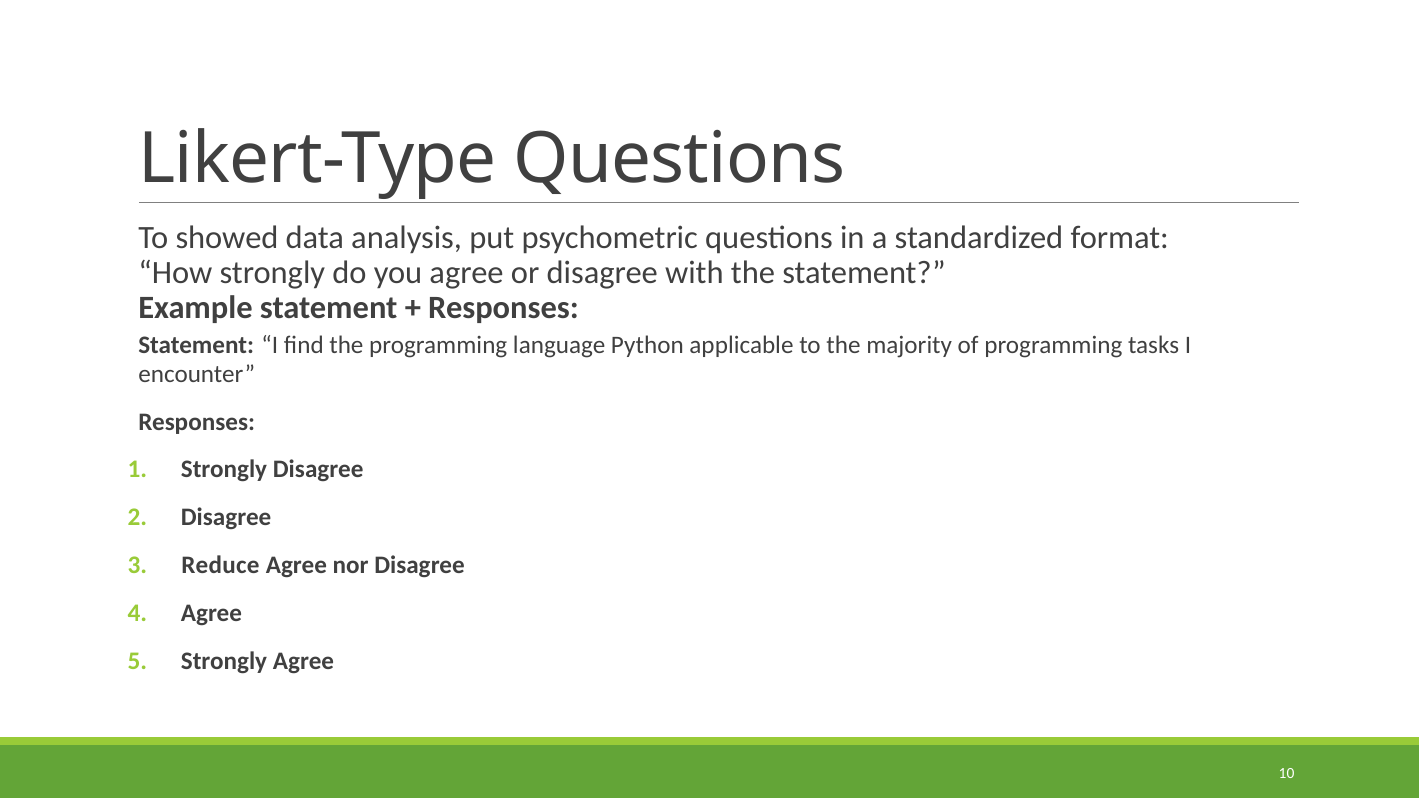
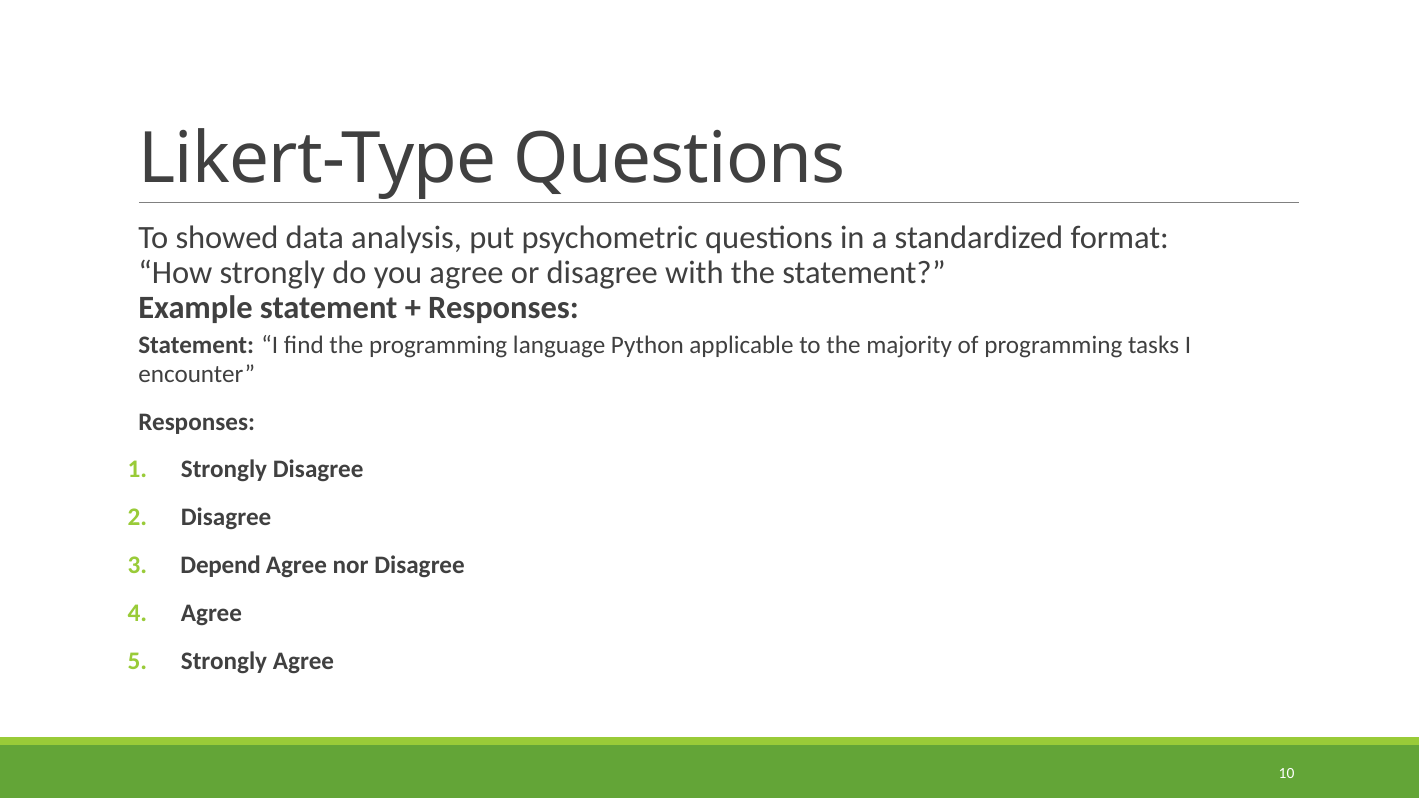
Reduce: Reduce -> Depend
